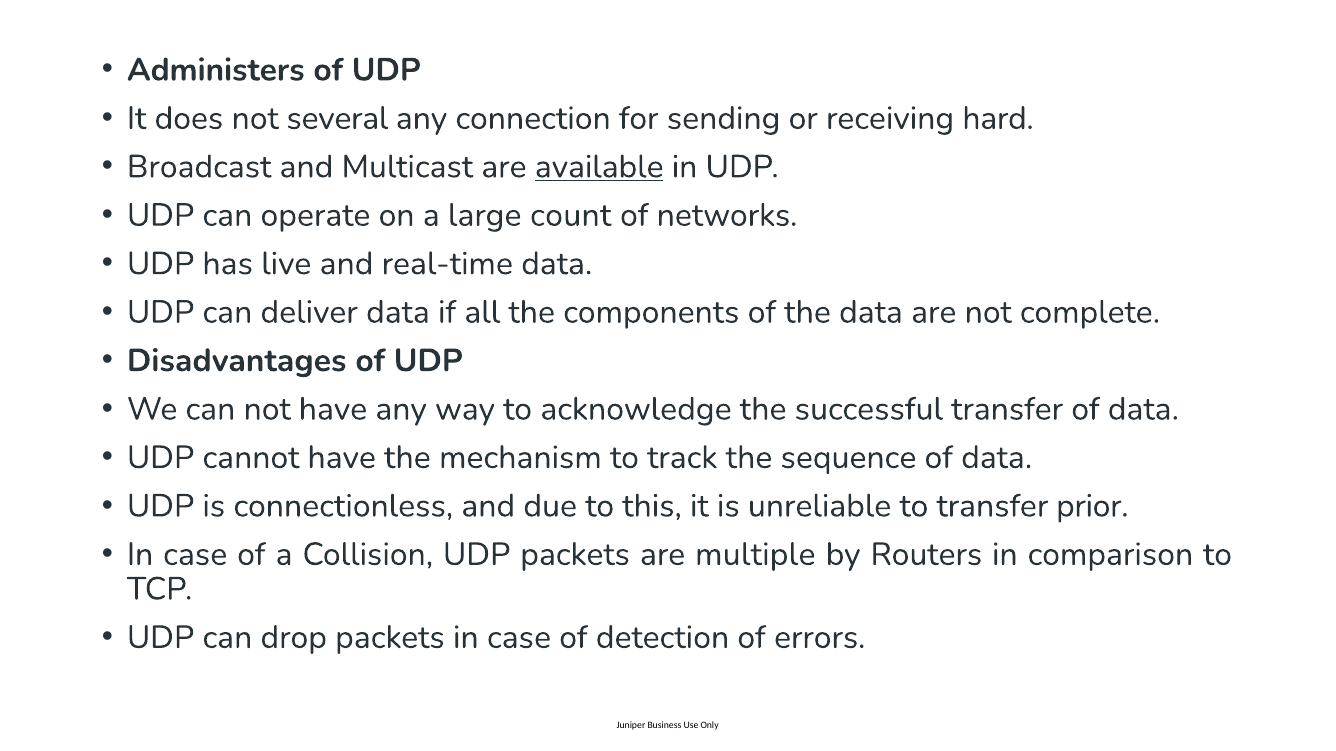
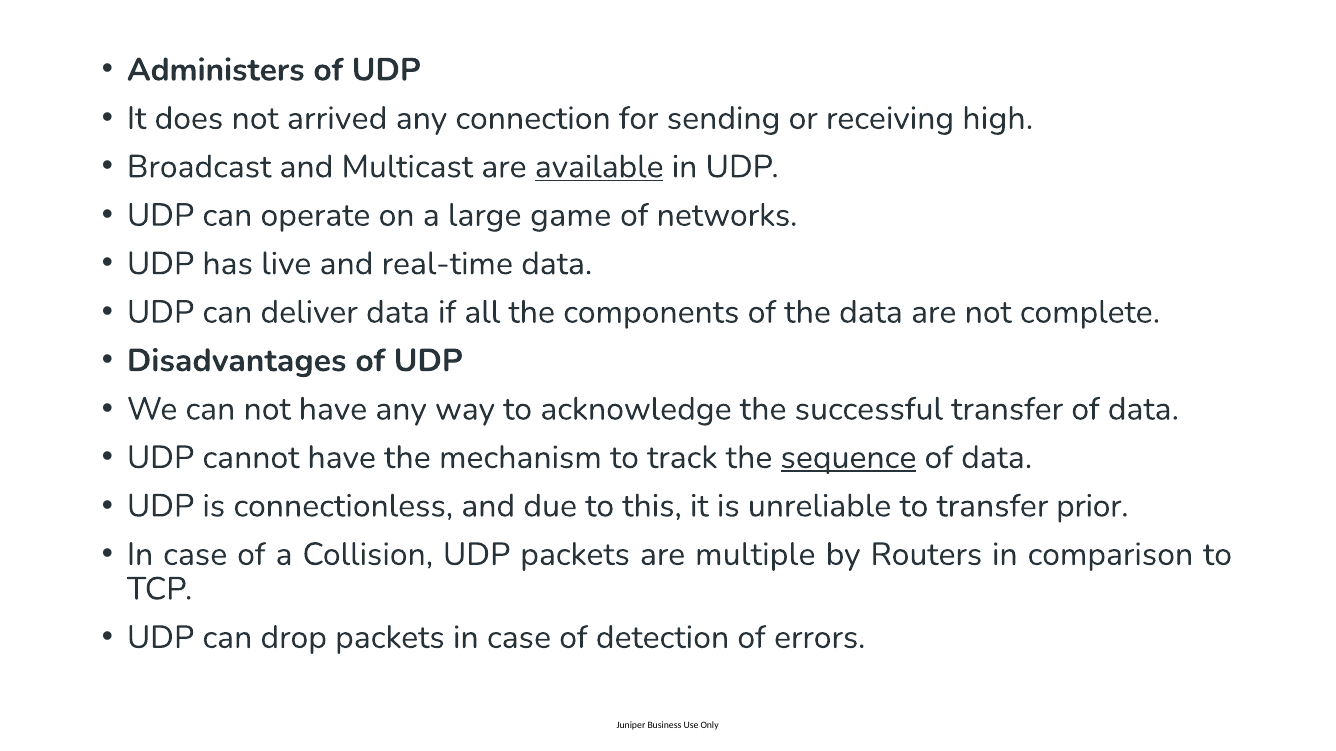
several: several -> arrived
hard: hard -> high
count: count -> game
sequence underline: none -> present
